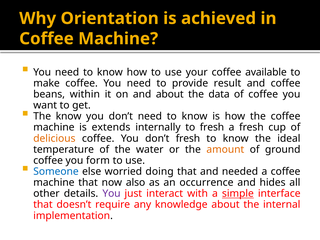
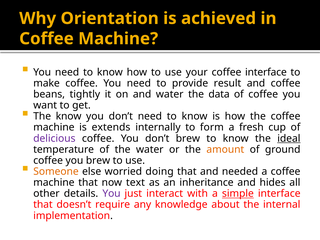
coffee available: available -> interface
within: within -> tightly
and about: about -> water
to fresh: fresh -> form
delicious colour: orange -> purple
don’t fresh: fresh -> brew
ideal underline: none -> present
you form: form -> brew
Someone colour: blue -> orange
also: also -> text
occurrence: occurrence -> inheritance
